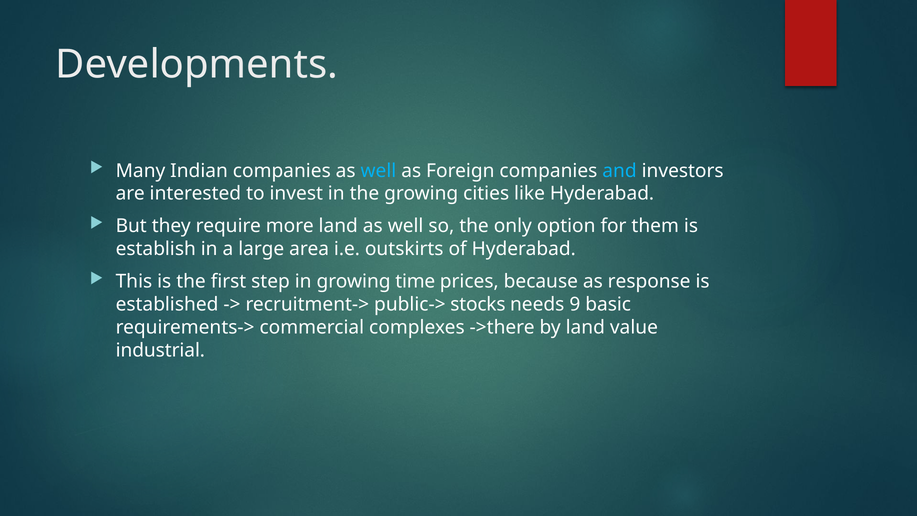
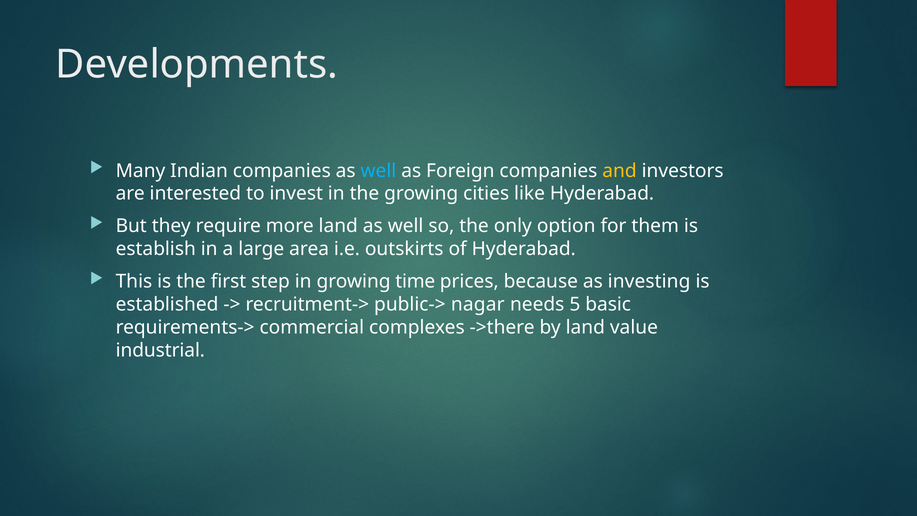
and colour: light blue -> yellow
response: response -> investing
stocks: stocks -> nagar
9: 9 -> 5
